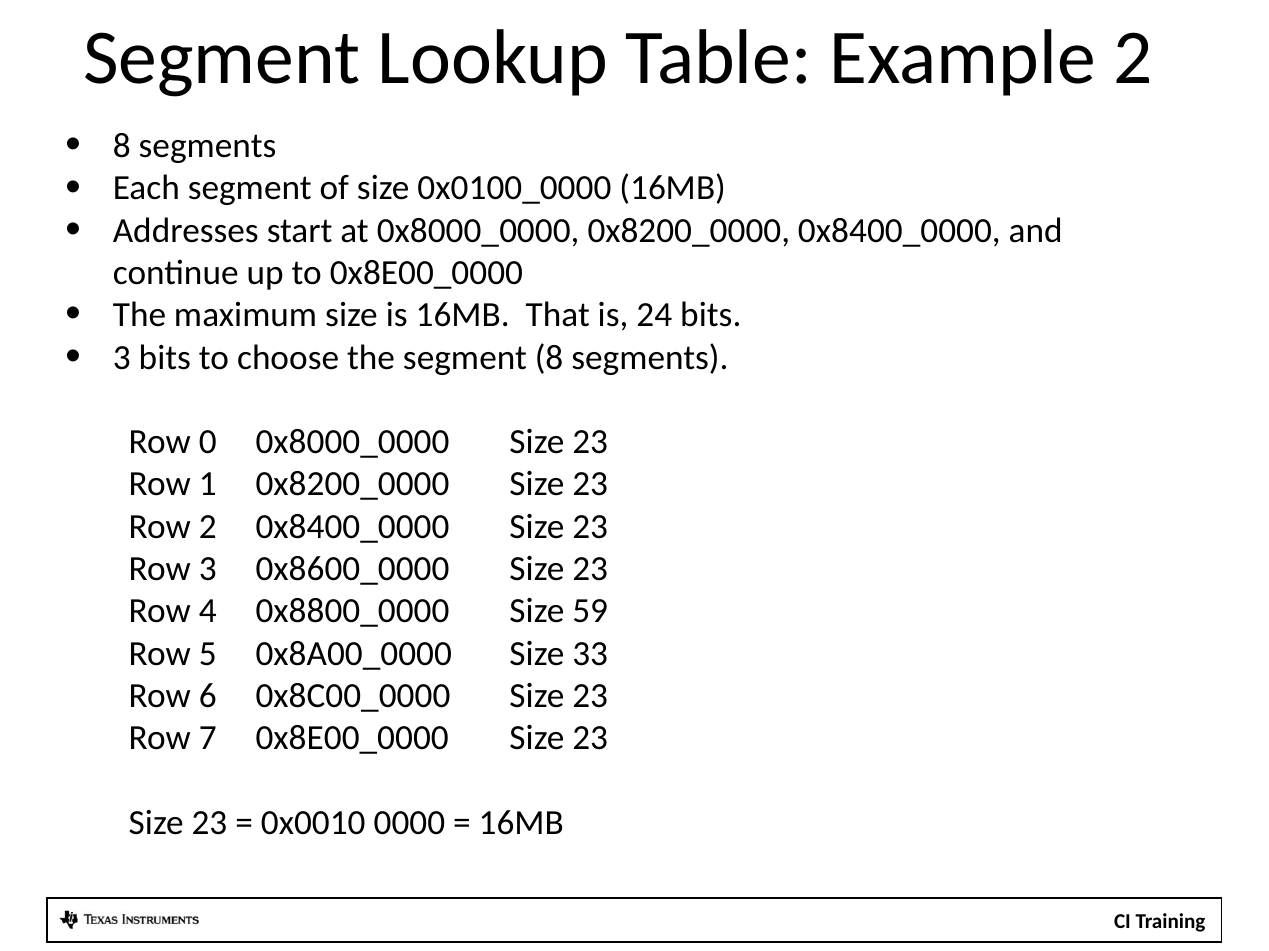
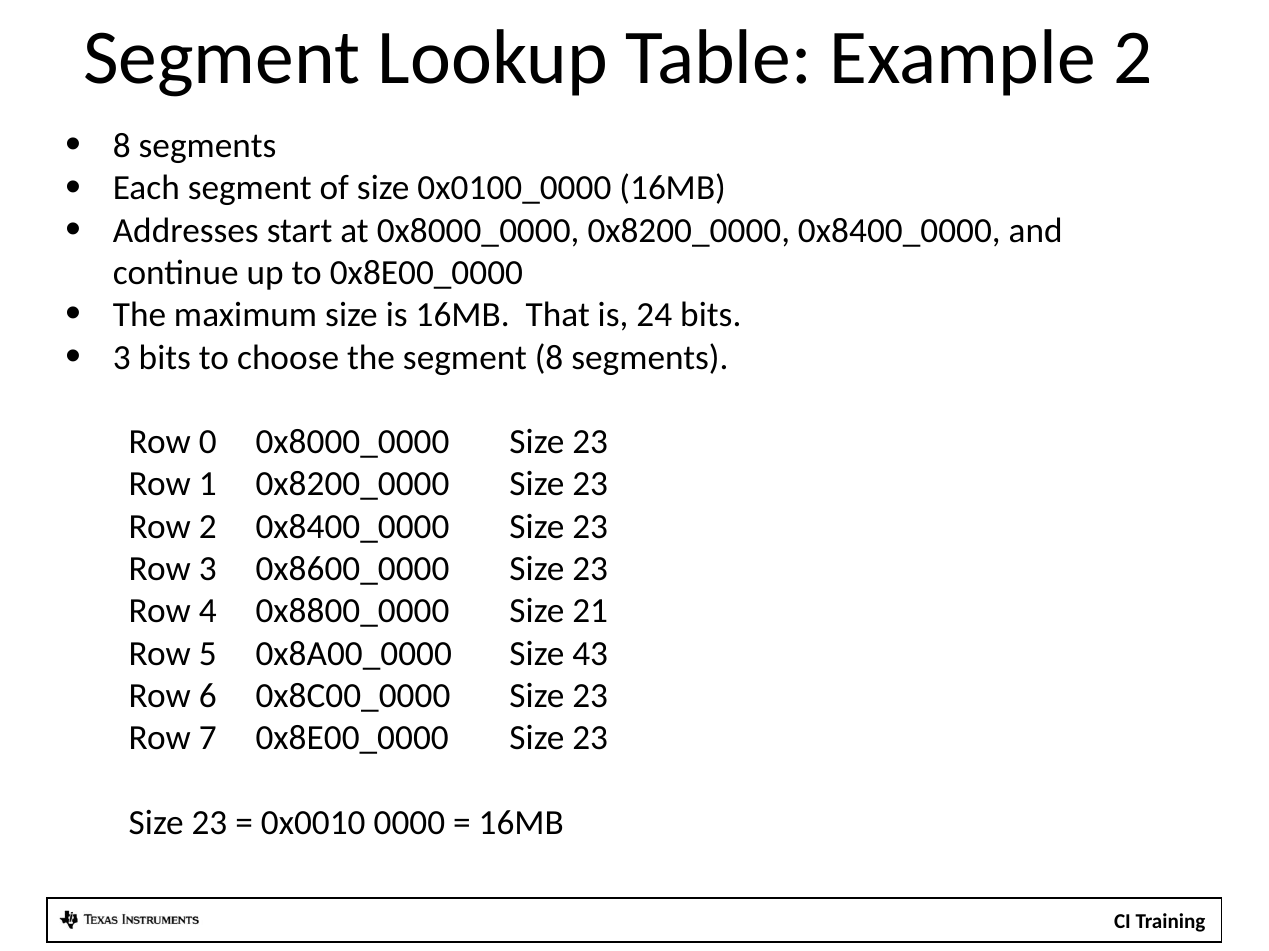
59: 59 -> 21
33: 33 -> 43
